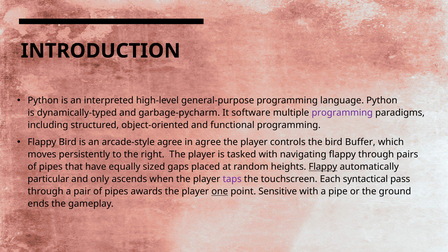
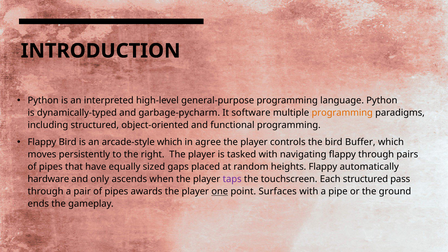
programming at (342, 113) colour: purple -> orange
arcade-style agree: agree -> which
Flappy at (323, 167) underline: present -> none
particular: particular -> hardware
Each syntactical: syntactical -> structured
Sensitive: Sensitive -> Surfaces
